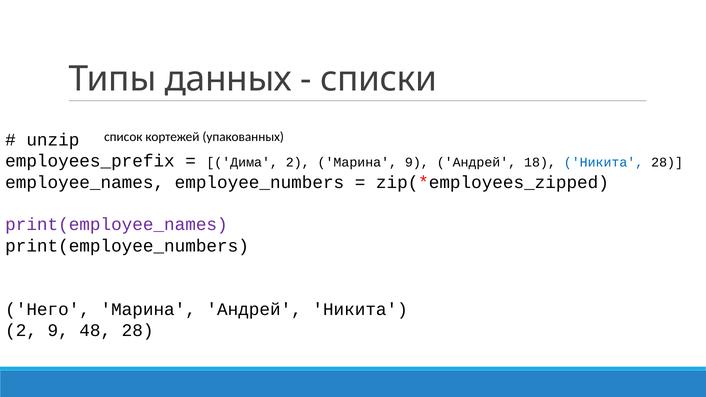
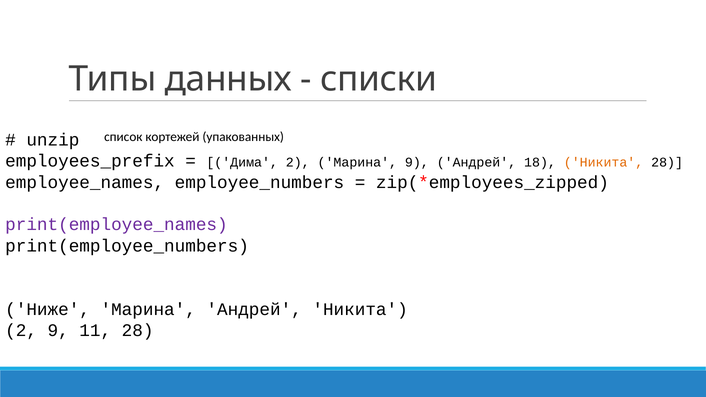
Никита at (604, 163) colour: blue -> orange
Него: Него -> Ниже
48: 48 -> 11
